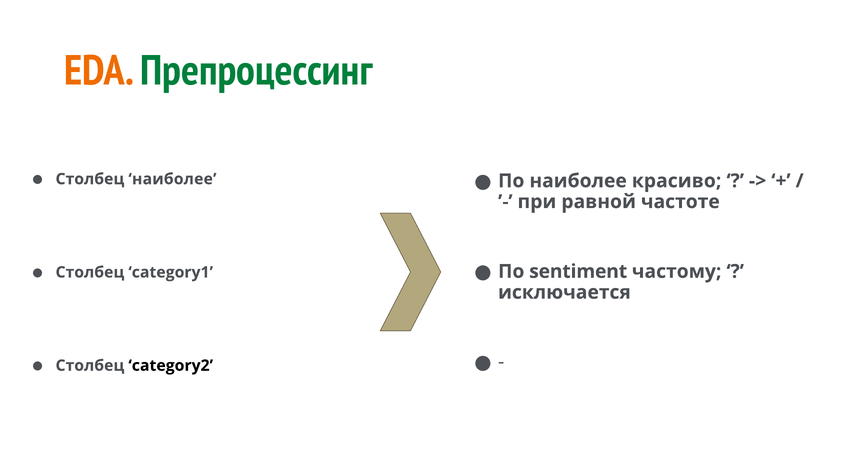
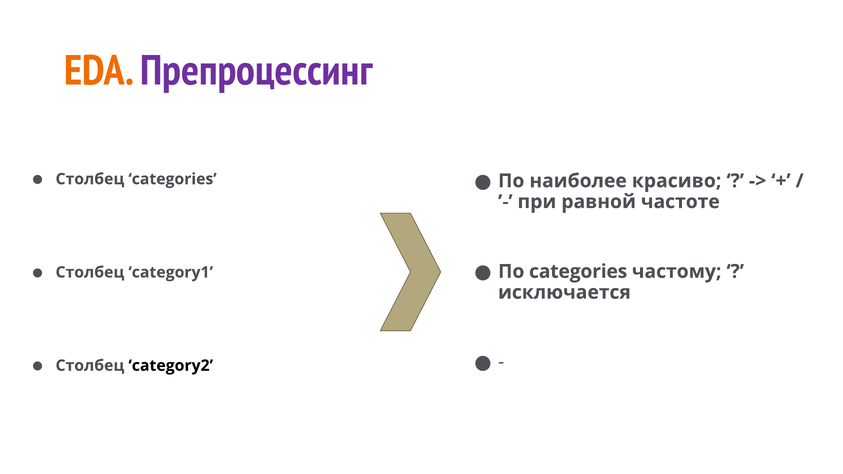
Препроцессинг colour: green -> purple
Столбец наиболее: наиболее -> categories
По sentiment: sentiment -> categories
